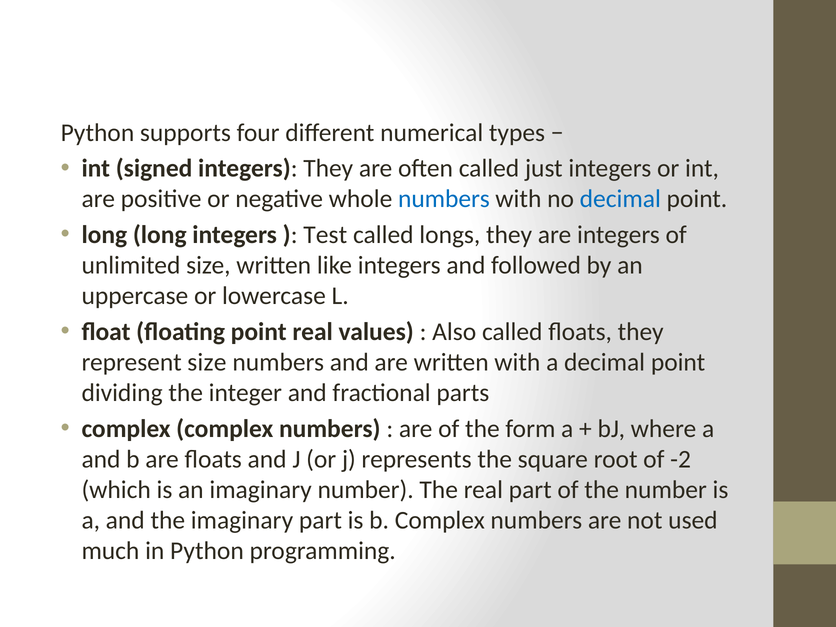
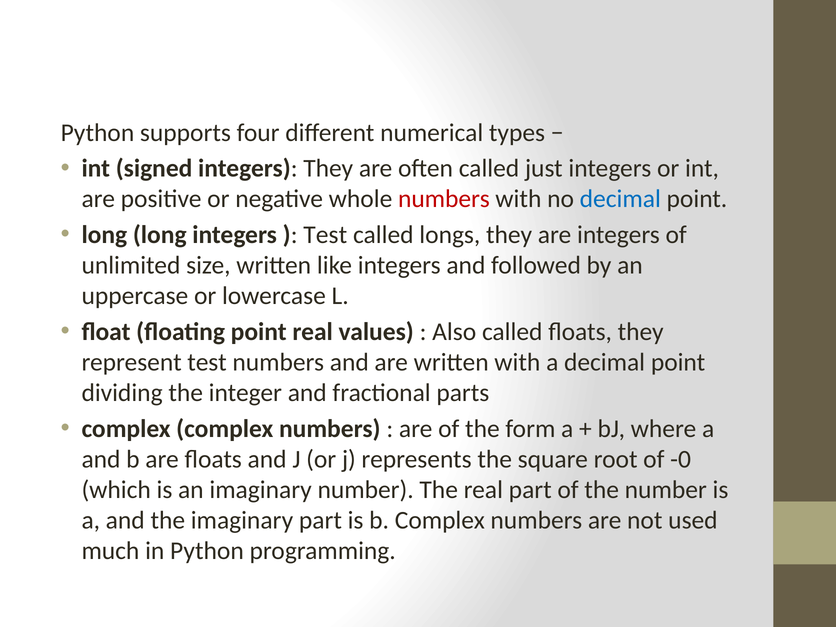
numbers at (444, 199) colour: blue -> red
represent size: size -> test
-2: -2 -> -0
